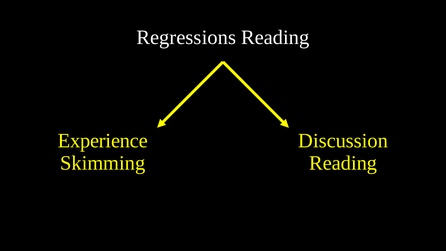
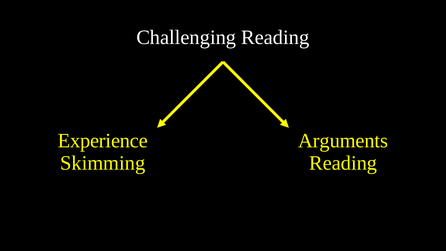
Regressions: Regressions -> Challenging
Discussion: Discussion -> Arguments
